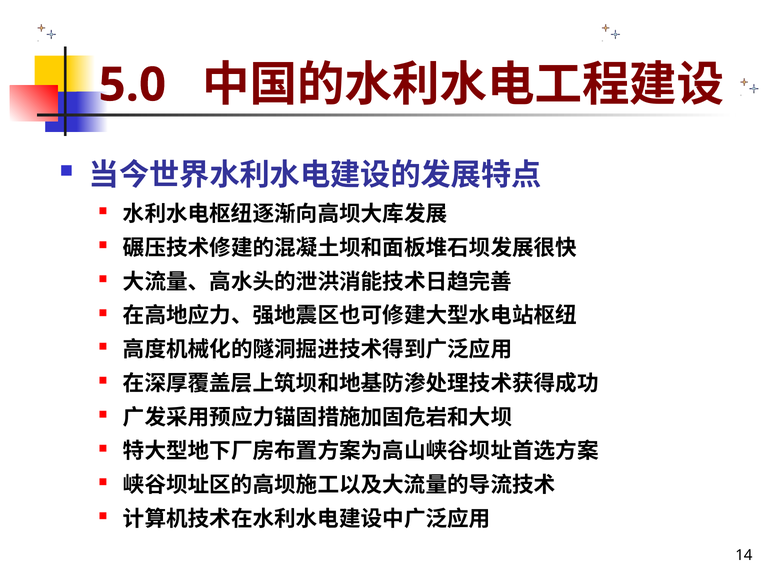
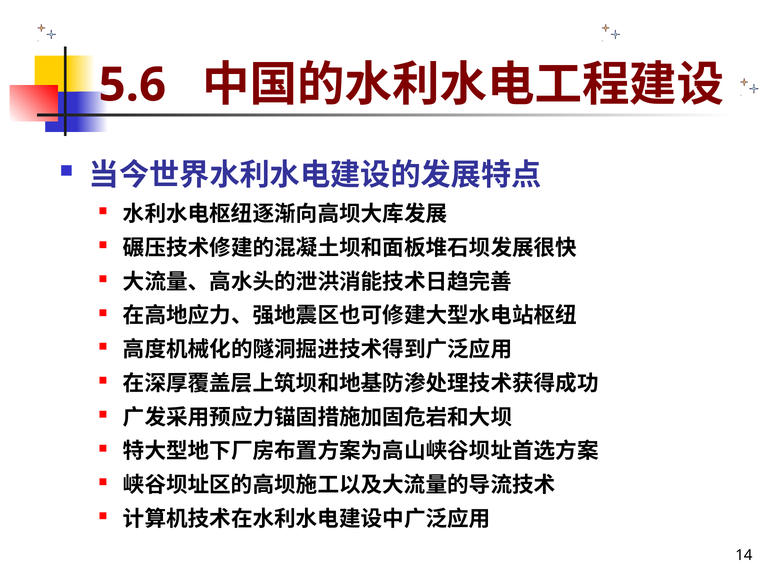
5.0: 5.0 -> 5.6
